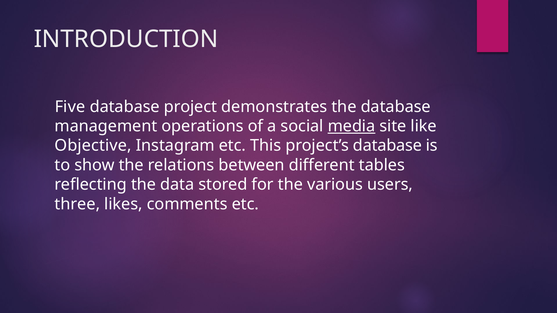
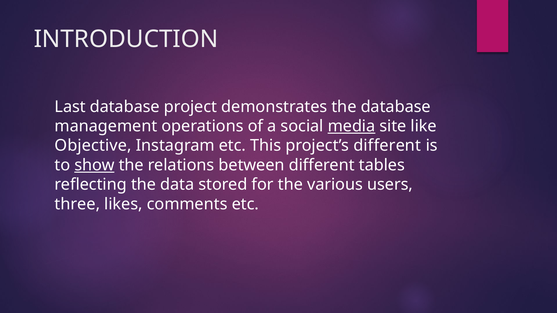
Five: Five -> Last
project’s database: database -> different
show underline: none -> present
